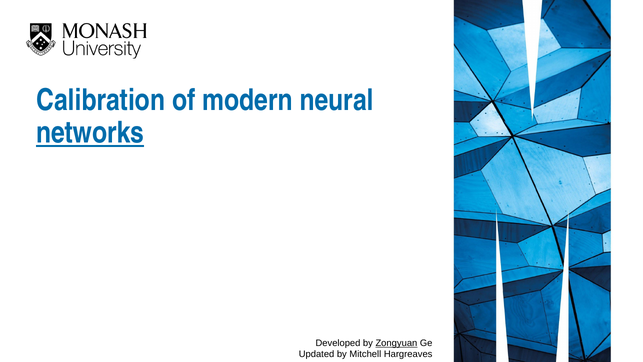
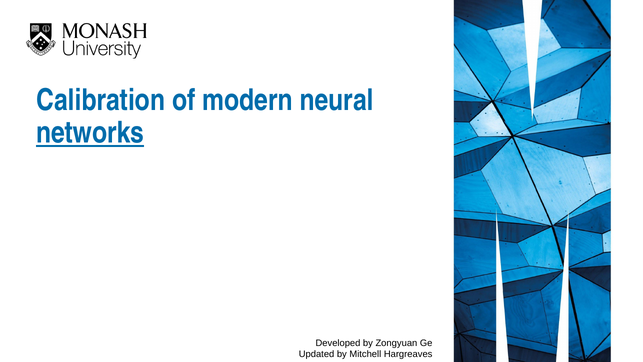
Zongyuan underline: present -> none
